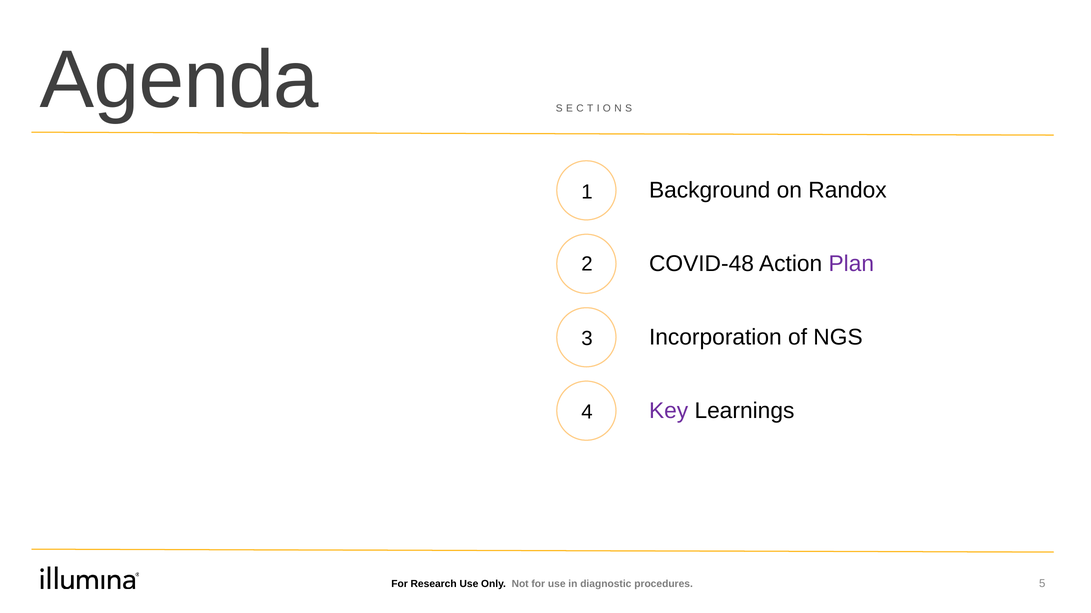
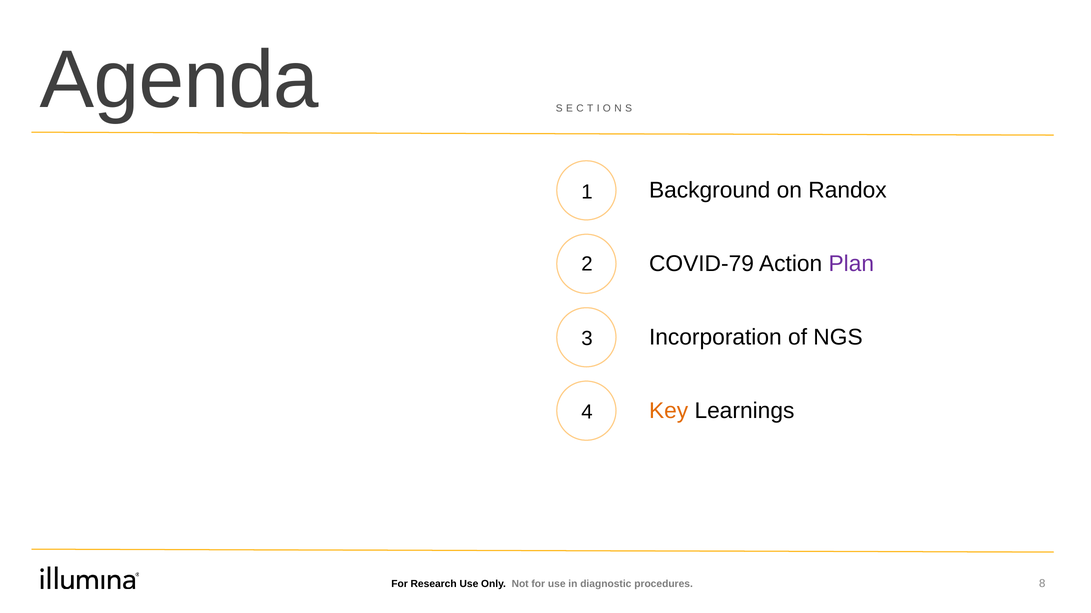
COVID-48: COVID-48 -> COVID-79
Key colour: purple -> orange
5: 5 -> 8
